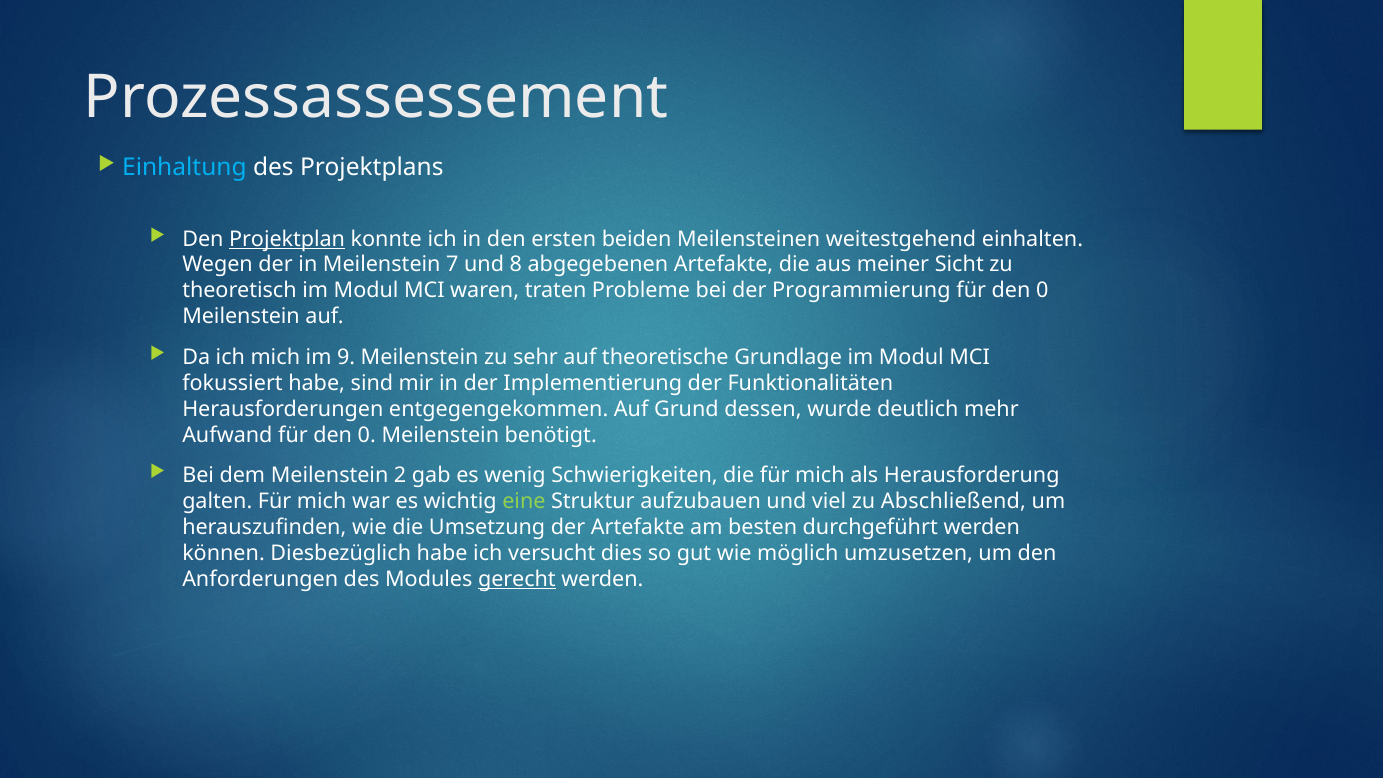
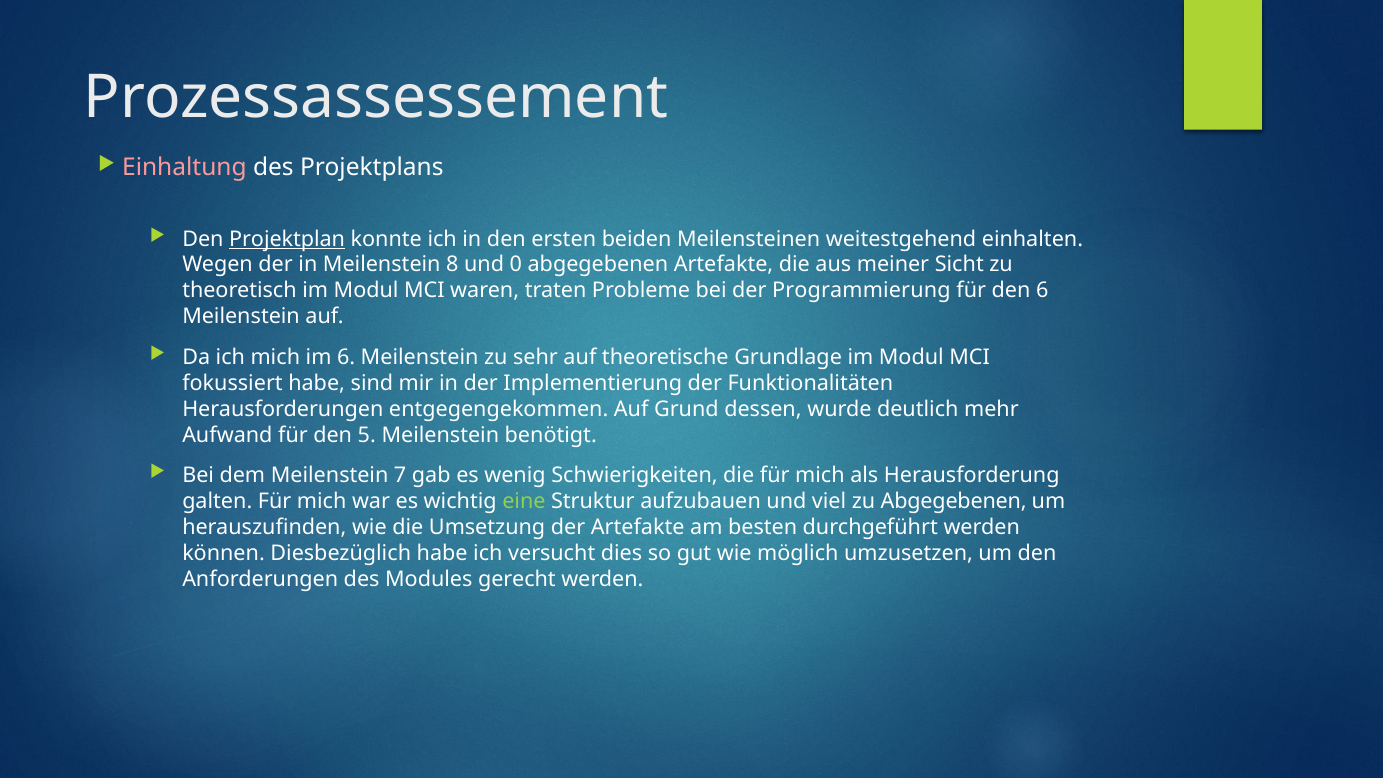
Einhaltung colour: light blue -> pink
7: 7 -> 8
8: 8 -> 0
0 at (1042, 291): 0 -> 6
im 9: 9 -> 6
Aufwand für den 0: 0 -> 5
2: 2 -> 7
zu Abschließend: Abschließend -> Abgegebenen
gerecht underline: present -> none
